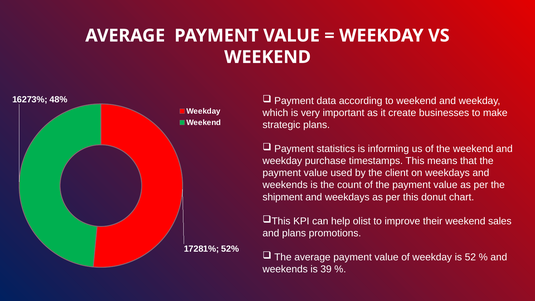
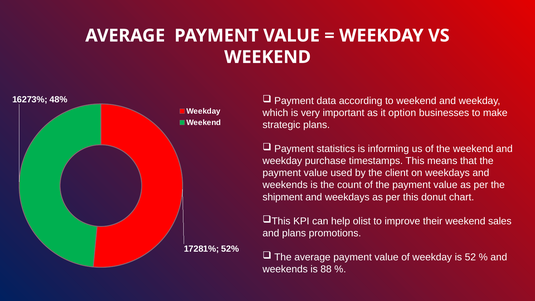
create: create -> option
39: 39 -> 88
